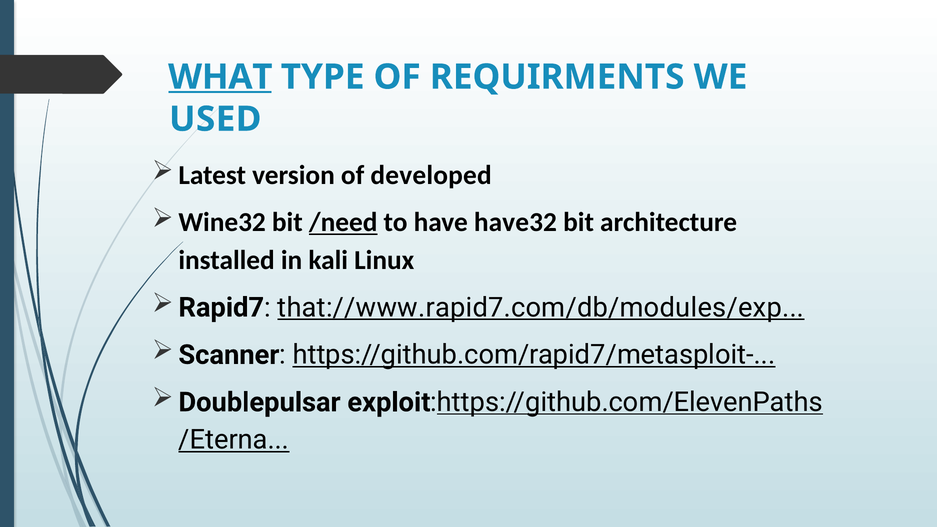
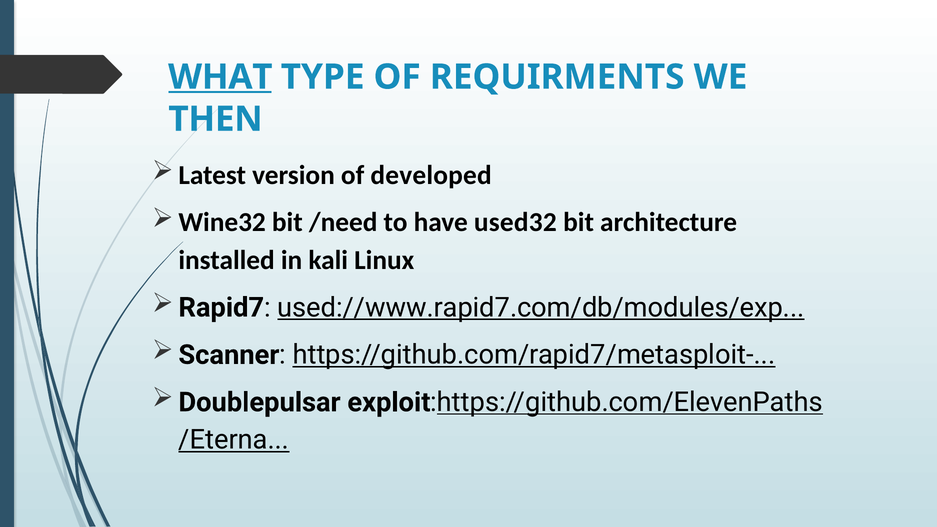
USED: USED -> THEN
/need underline: present -> none
have32: have32 -> used32
that://www.rapid7.com/db/modules/exp: that://www.rapid7.com/db/modules/exp -> used://www.rapid7.com/db/modules/exp
